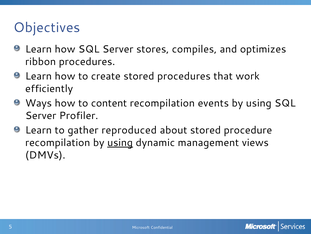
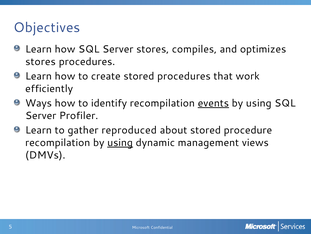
ribbon at (41, 61): ribbon -> stores
content: content -> identify
events underline: none -> present
